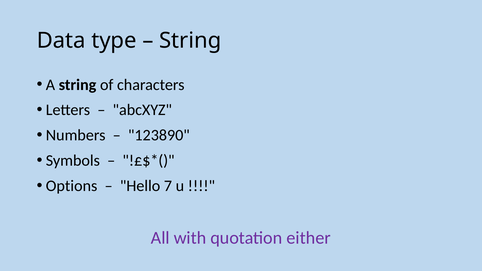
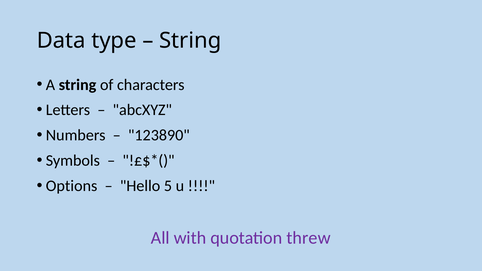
7: 7 -> 5
either: either -> threw
